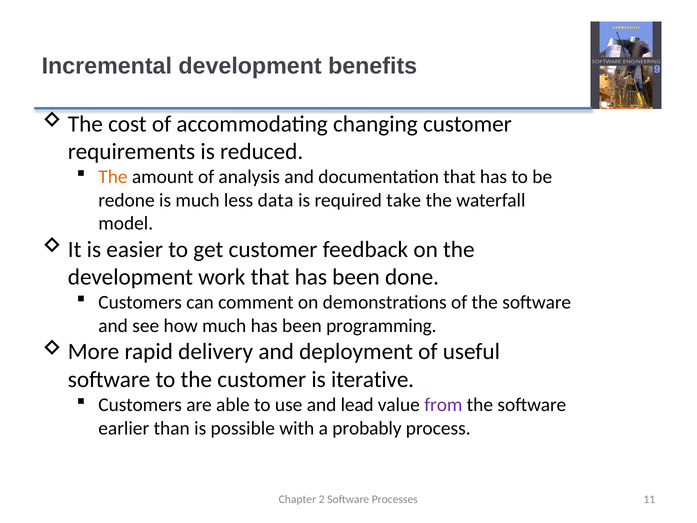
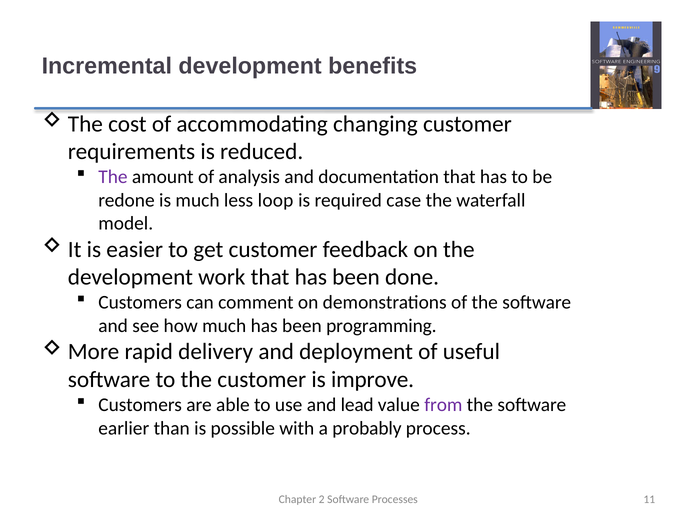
The at (113, 177) colour: orange -> purple
data: data -> loop
take: take -> case
iterative: iterative -> improve
